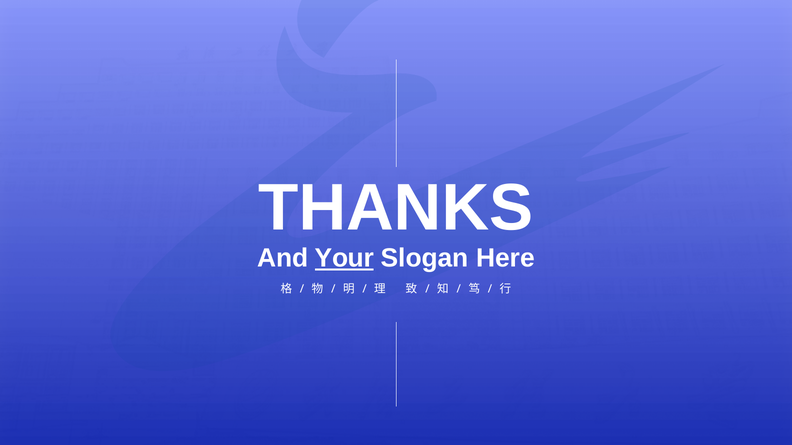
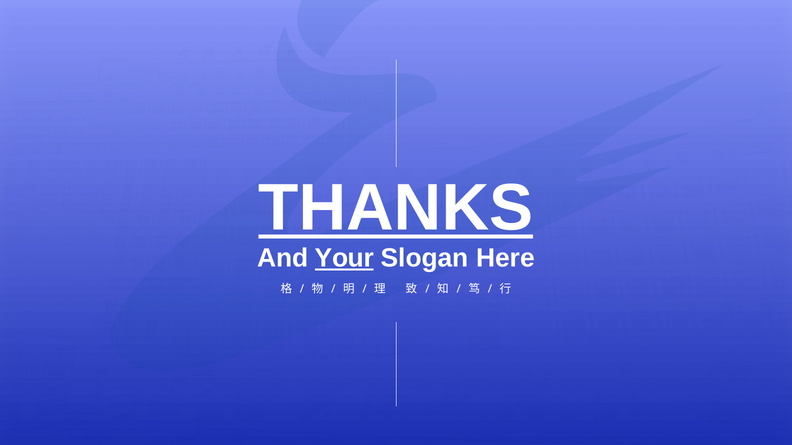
THANKS underline: none -> present
